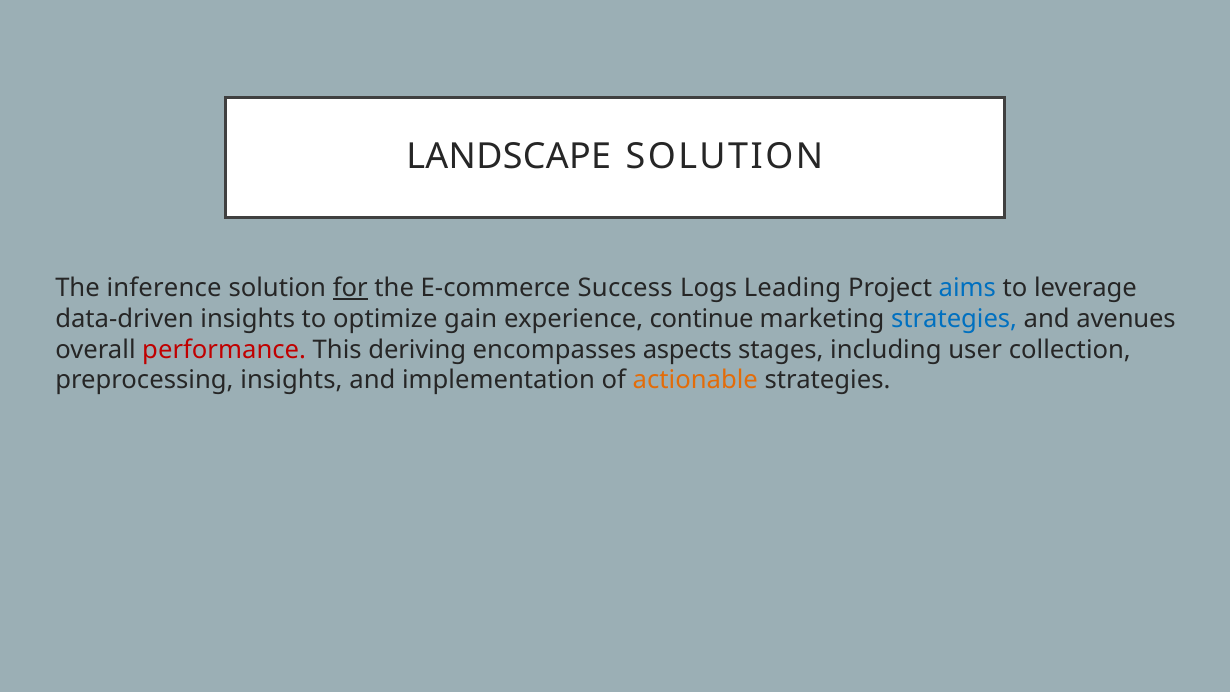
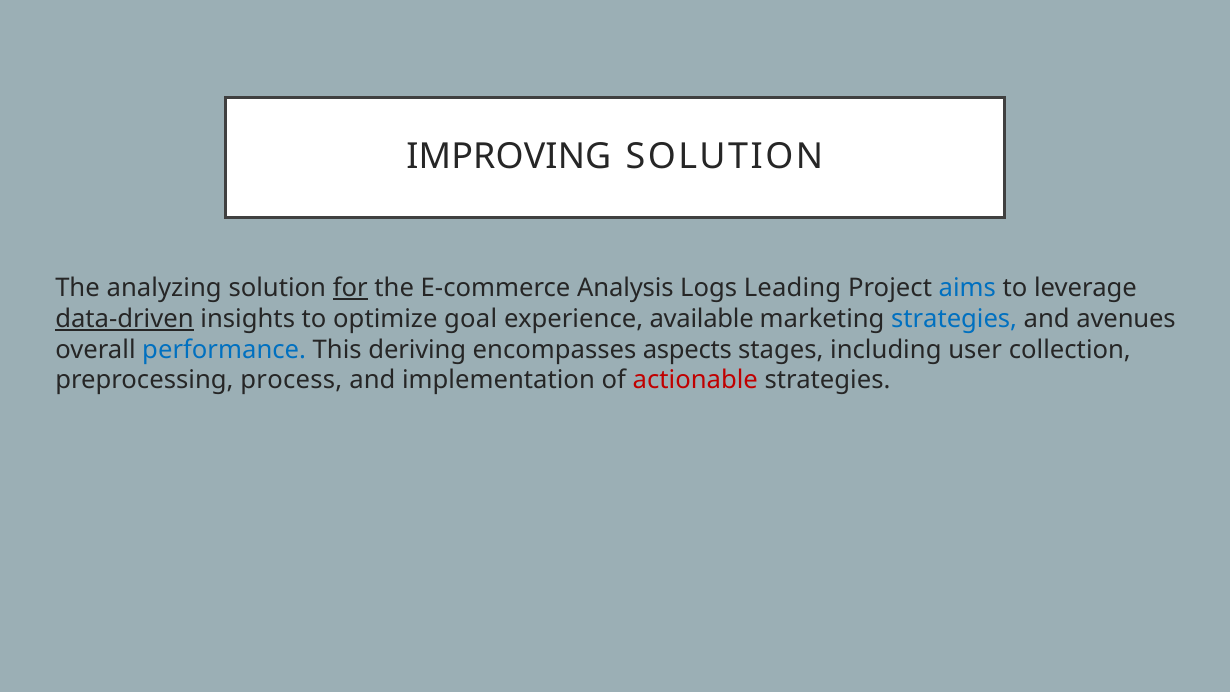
LANDSCAPE: LANDSCAPE -> IMPROVING
inference: inference -> analyzing
Success: Success -> Analysis
data-driven underline: none -> present
gain: gain -> goal
continue: continue -> available
performance colour: red -> blue
preprocessing insights: insights -> process
actionable colour: orange -> red
